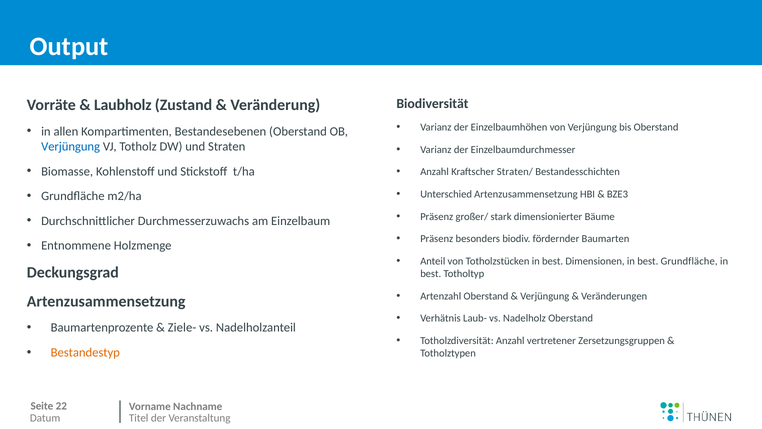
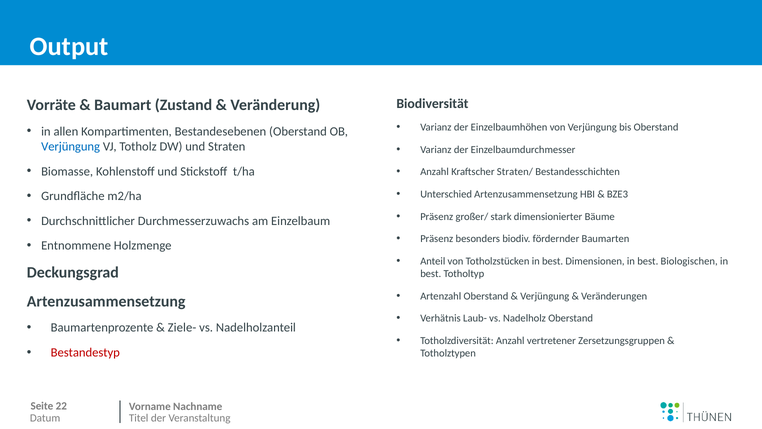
Laubholz: Laubholz -> Baumart
best Grundfläche: Grundfläche -> Biologischen
Bestandestyp colour: orange -> red
